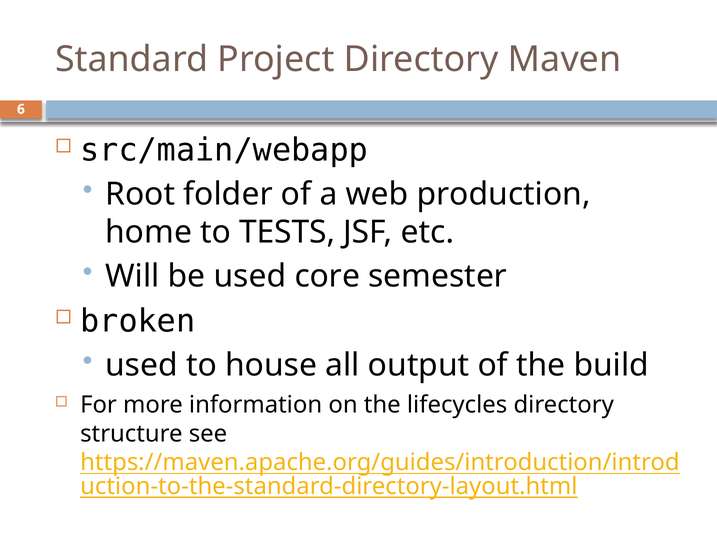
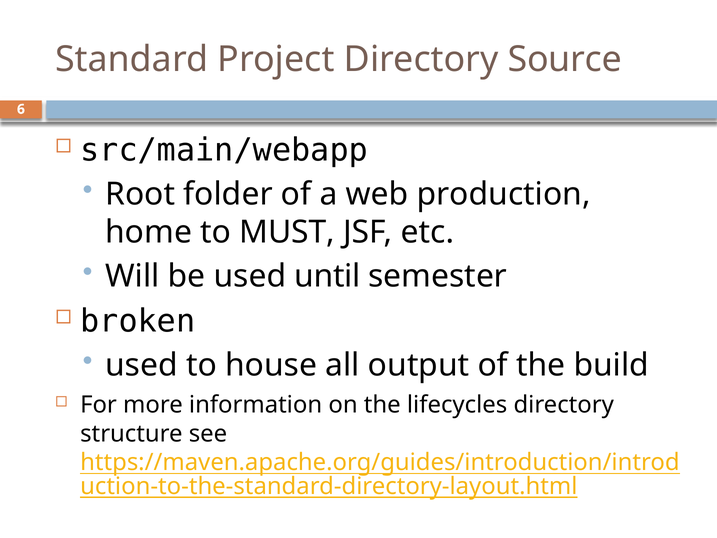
Maven: Maven -> Source
TESTS: TESTS -> MUST
core: core -> until
